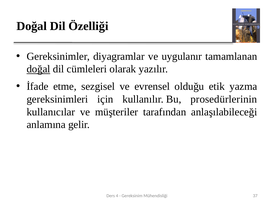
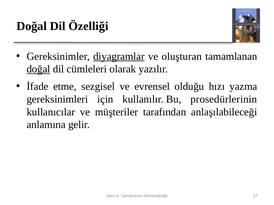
diyagramlar underline: none -> present
uygulanır: uygulanır -> oluşturan
etik: etik -> hızı
